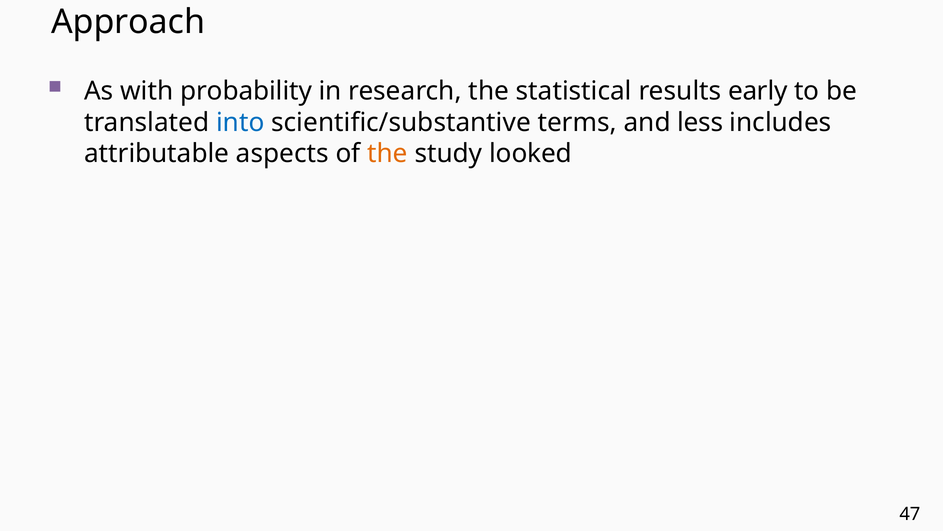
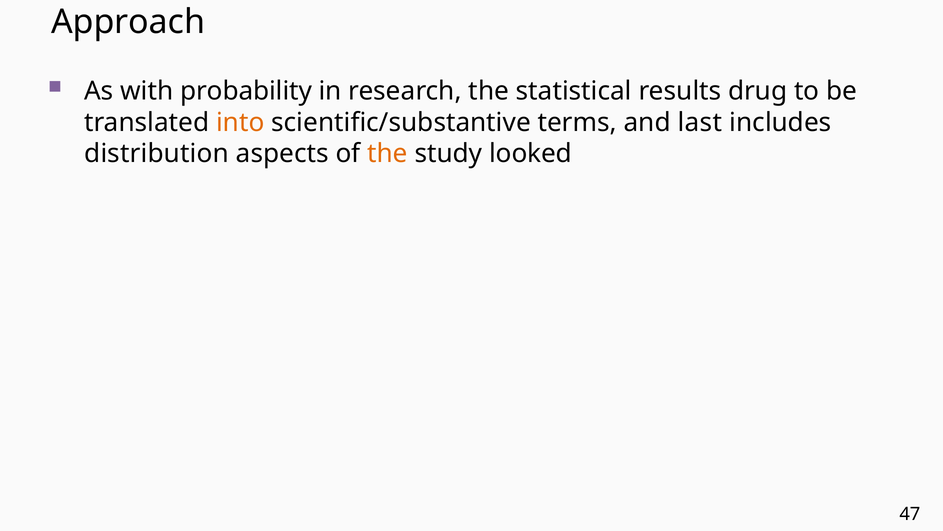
early: early -> drug
into colour: blue -> orange
less: less -> last
attributable: attributable -> distribution
